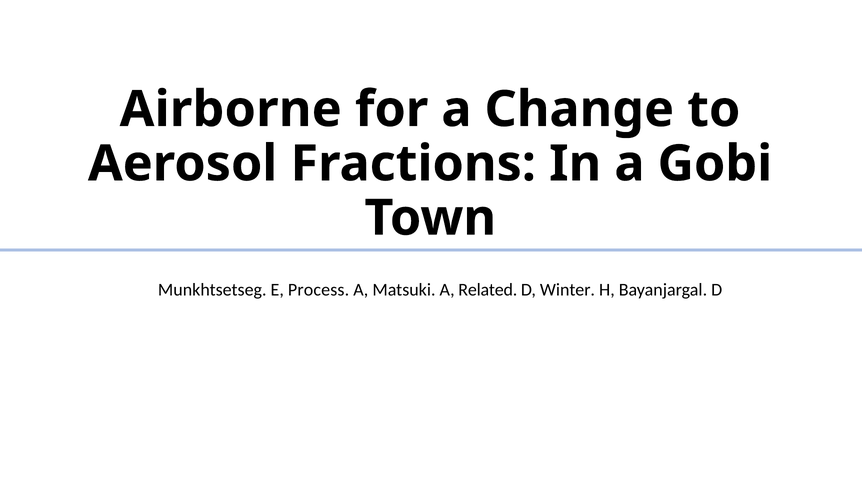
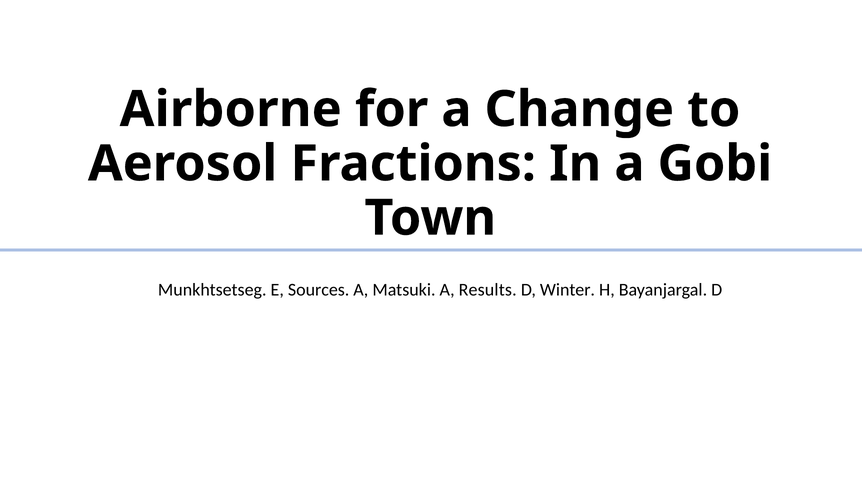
Process: Process -> Sources
Related: Related -> Results
